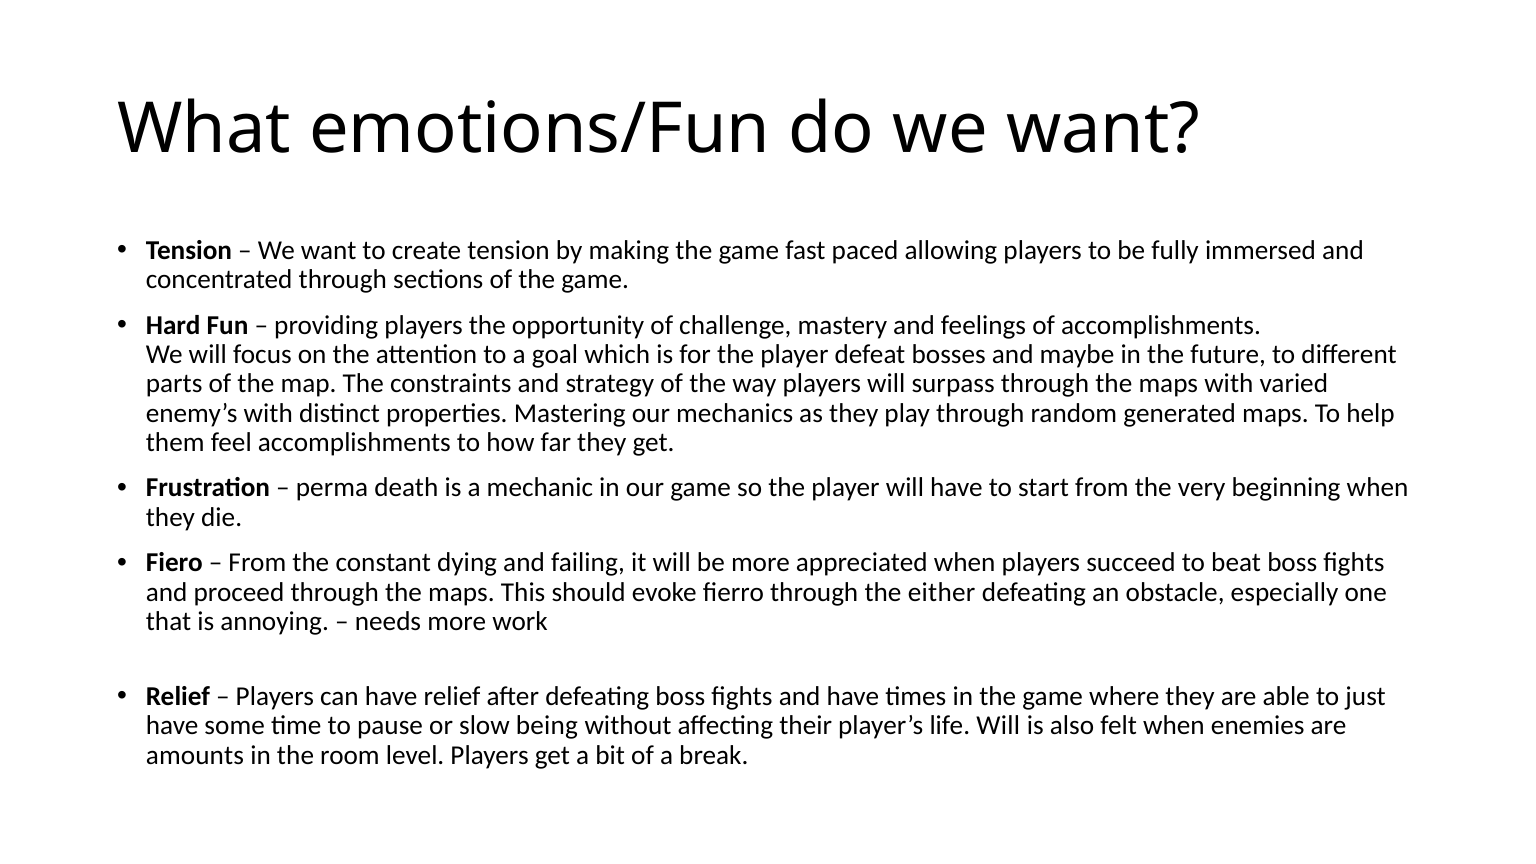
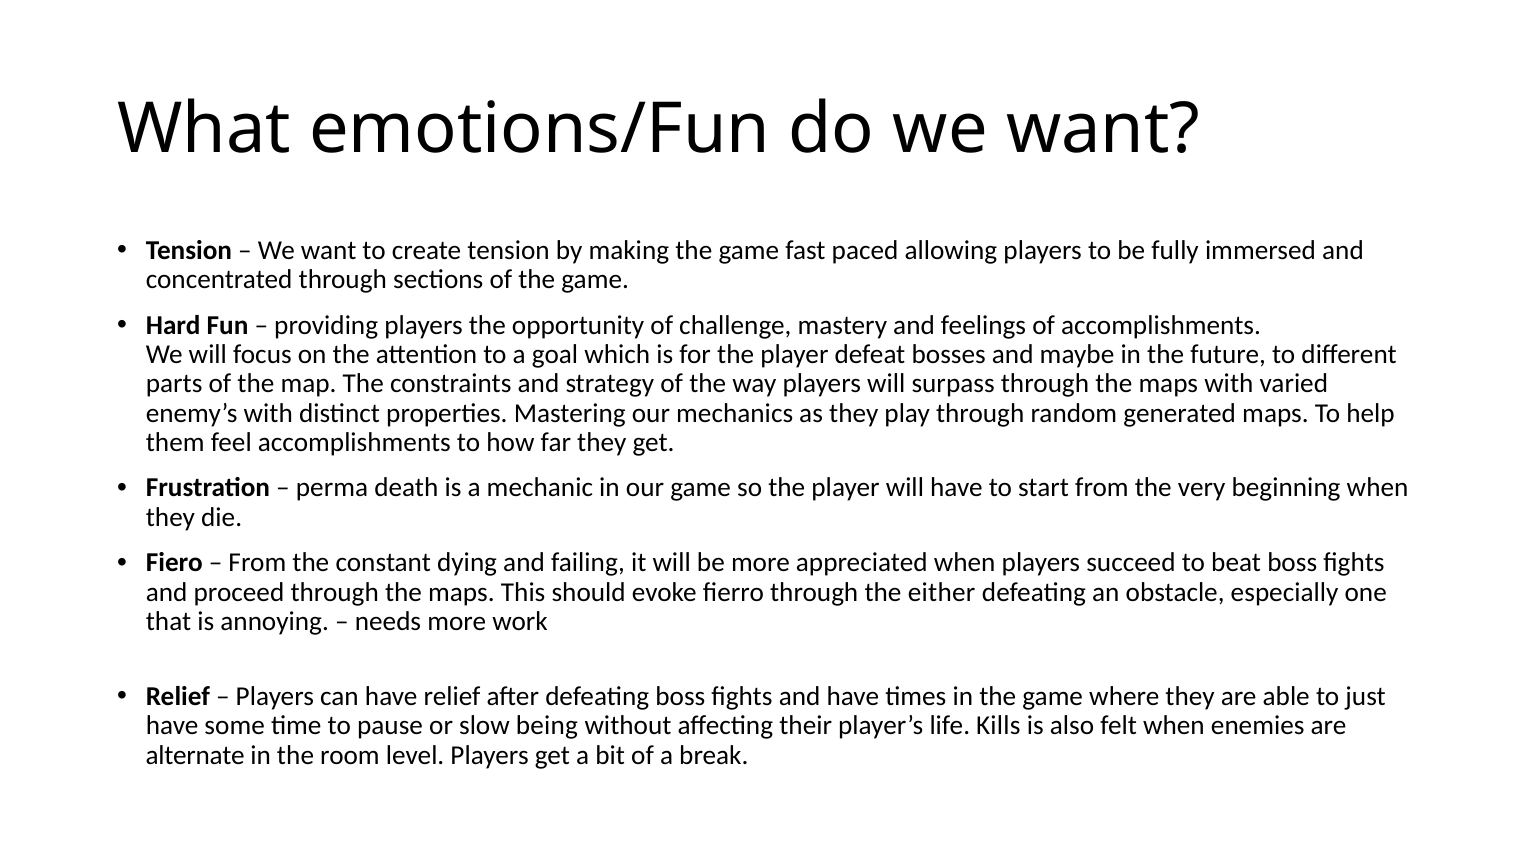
life Will: Will -> Kills
amounts: amounts -> alternate
